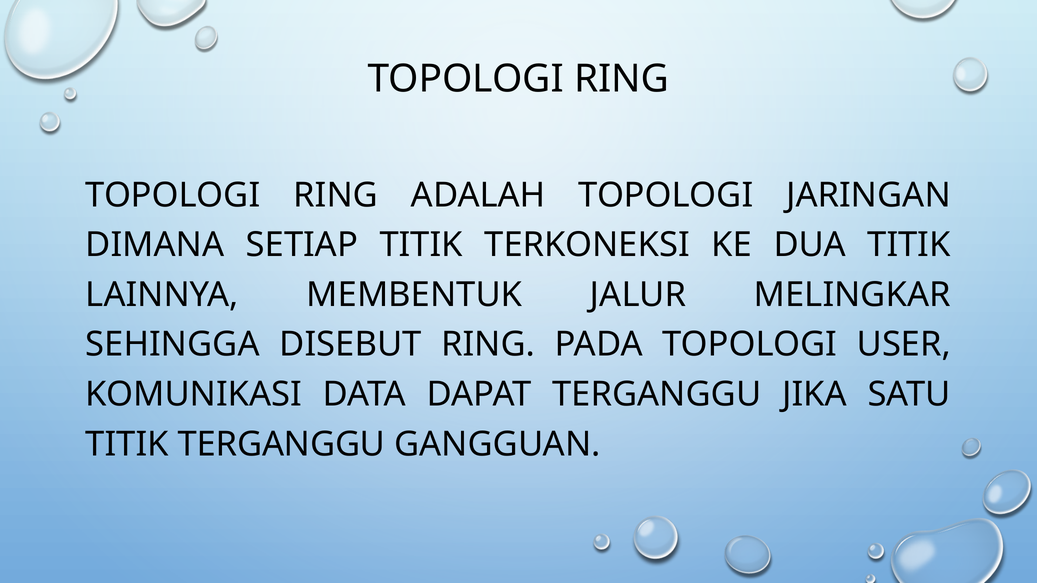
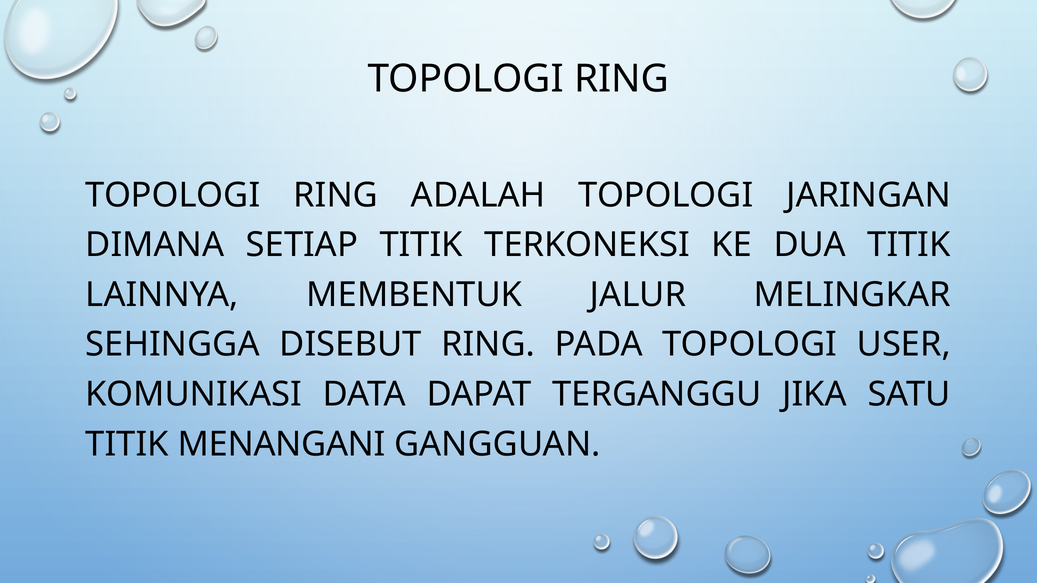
TITIK TERGANGGU: TERGANGGU -> MENANGANI
